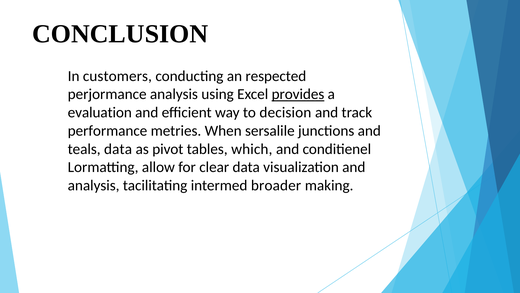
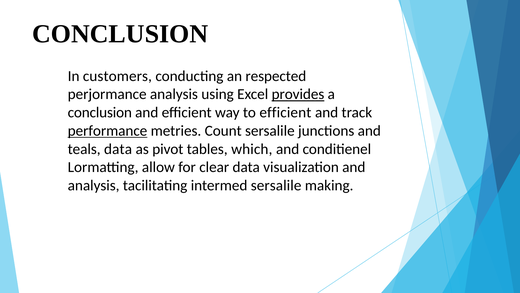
evaluation at (100, 112): evaluation -> conclusion
to decision: decision -> efficient
performance underline: none -> present
When: When -> Count
intermed broader: broader -> sersalile
